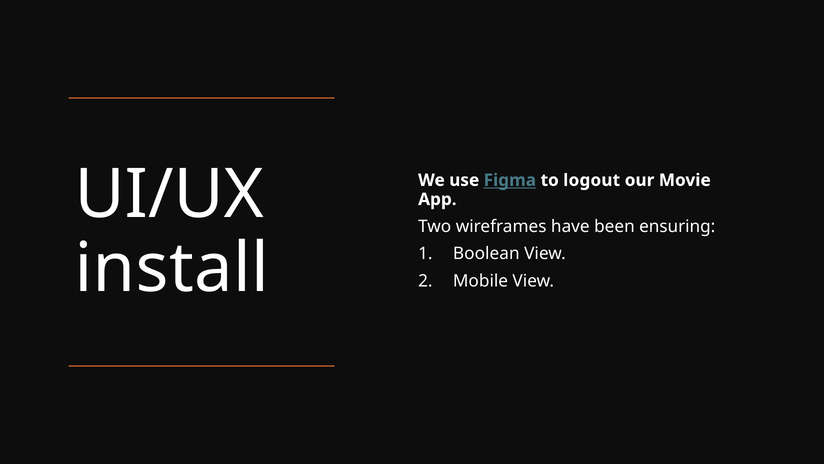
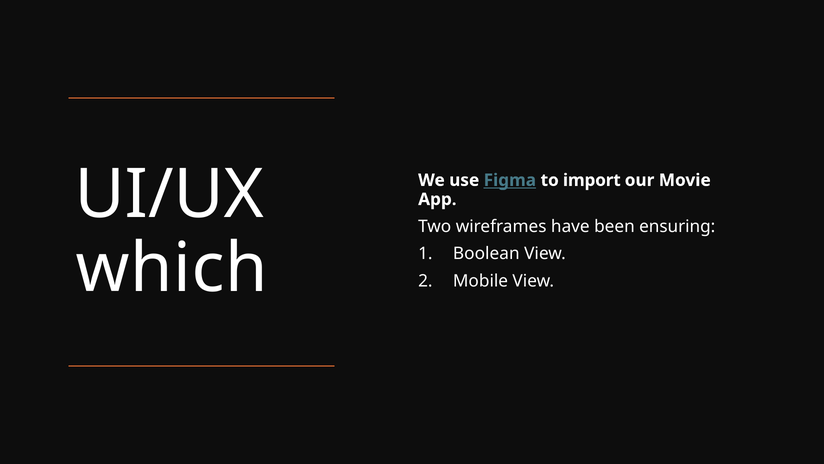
logout: logout -> import
install: install -> which
